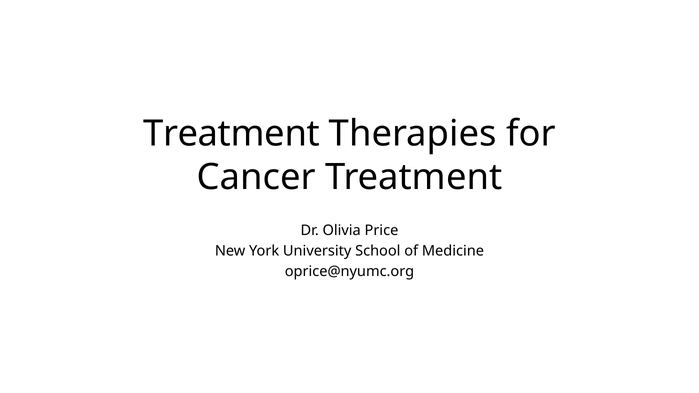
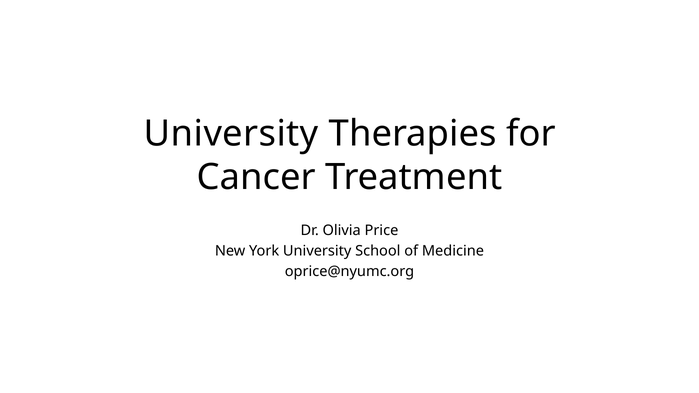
Treatment at (232, 134): Treatment -> University
